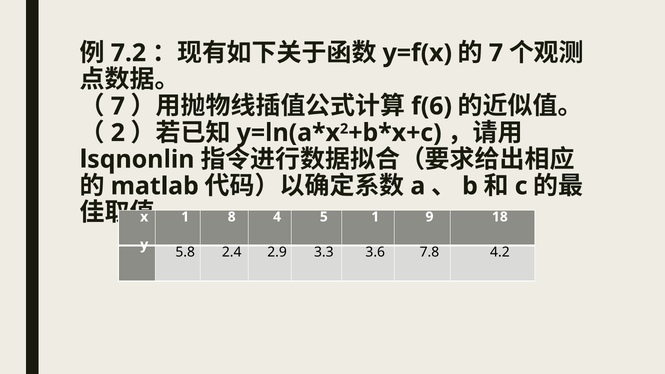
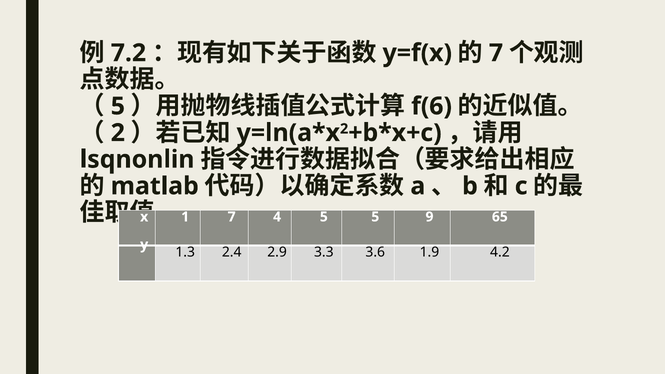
7 at (118, 106): 7 -> 5
1 8: 8 -> 7
5 1: 1 -> 5
18: 18 -> 65
5.8: 5.8 -> 1.3
7.8: 7.8 -> 1.9
